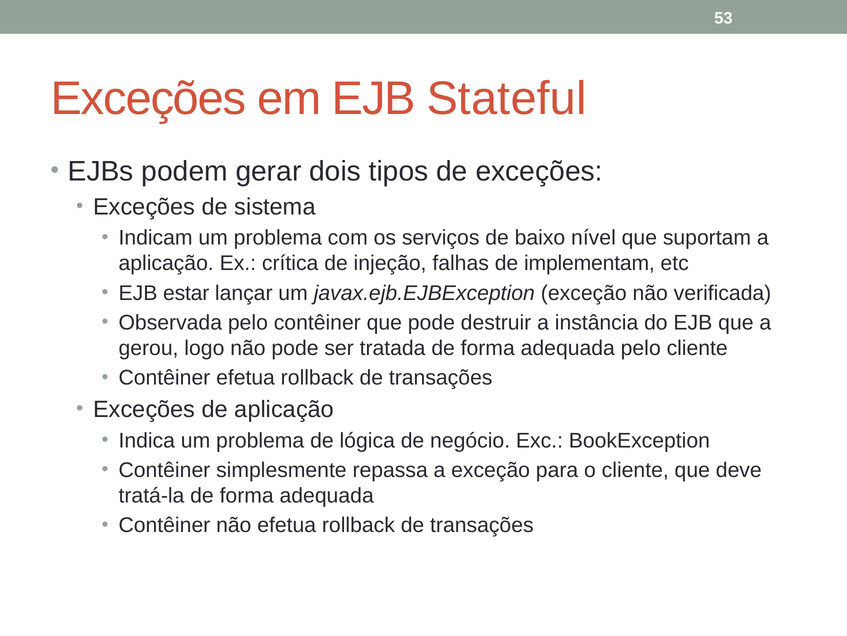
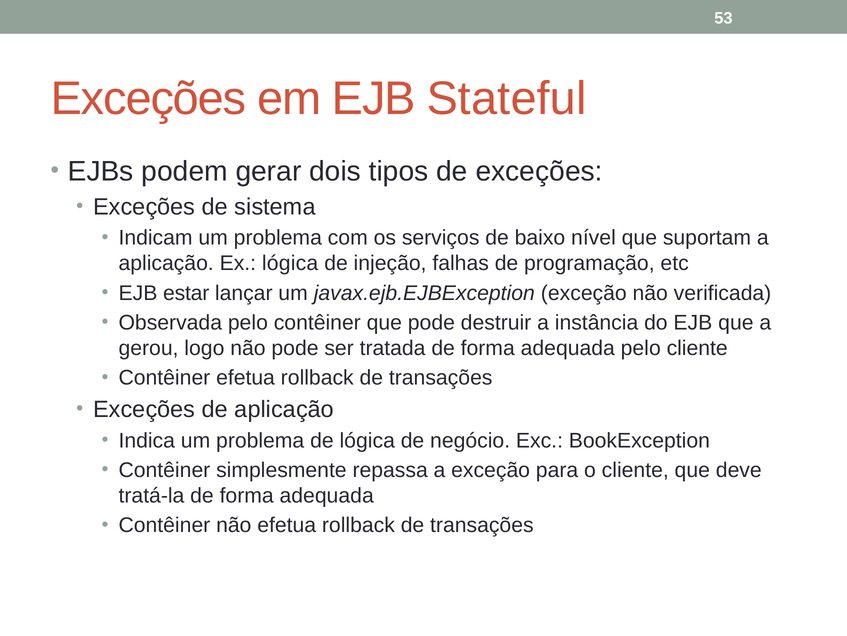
Ex crítica: crítica -> lógica
implementam: implementam -> programação
